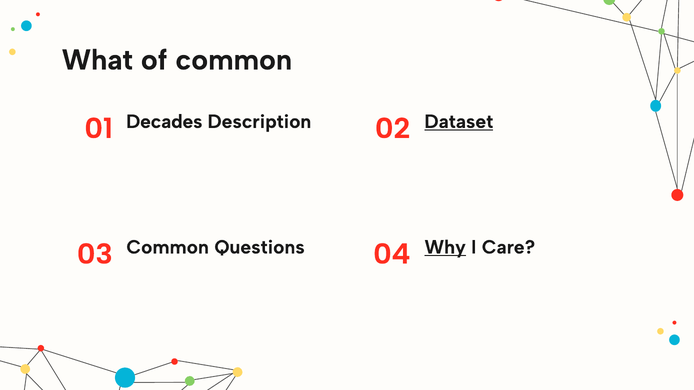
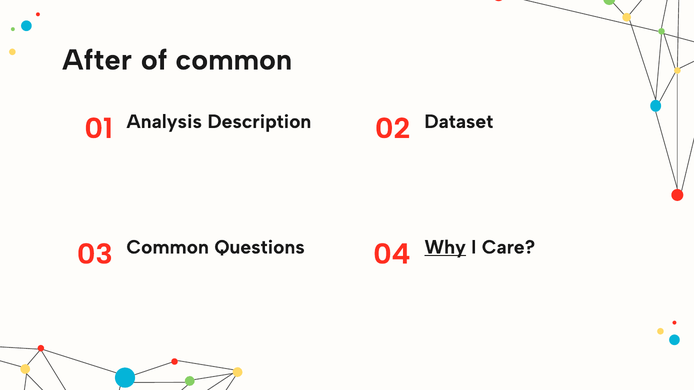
What: What -> After
Dataset underline: present -> none
Decades: Decades -> Analysis
